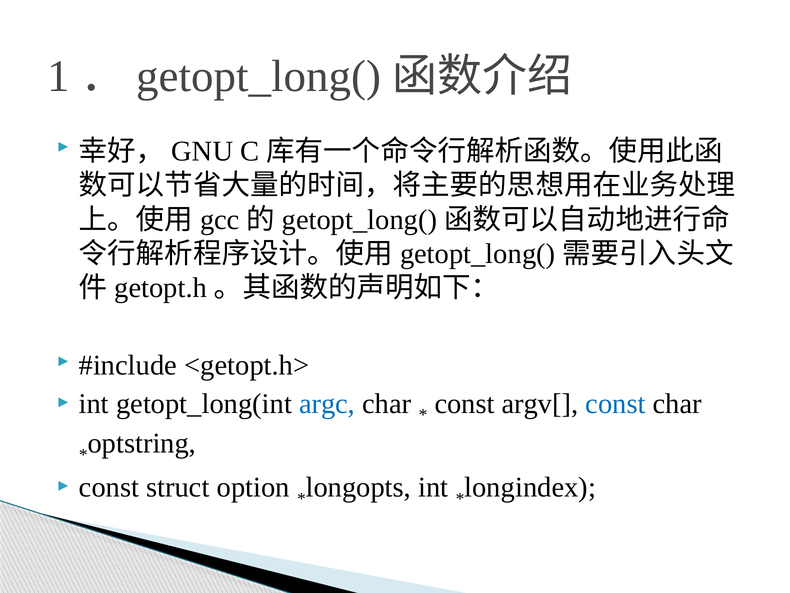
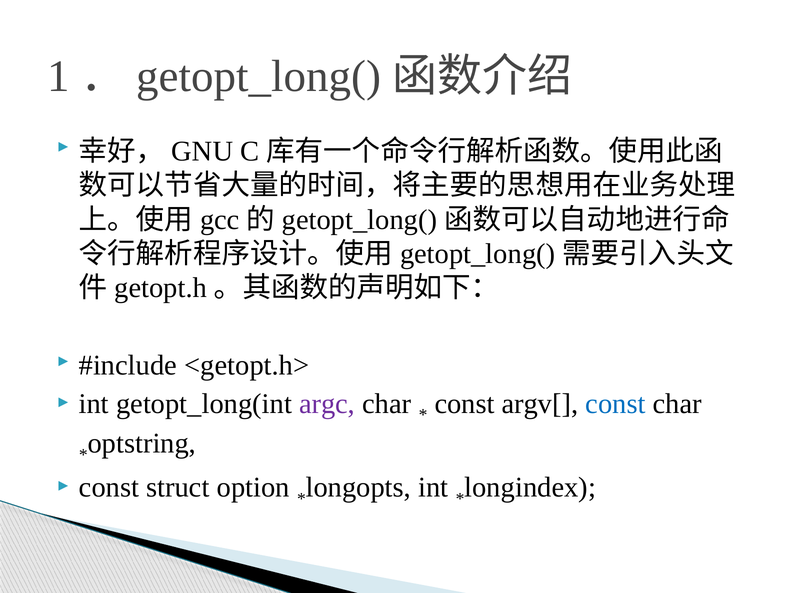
argc colour: blue -> purple
